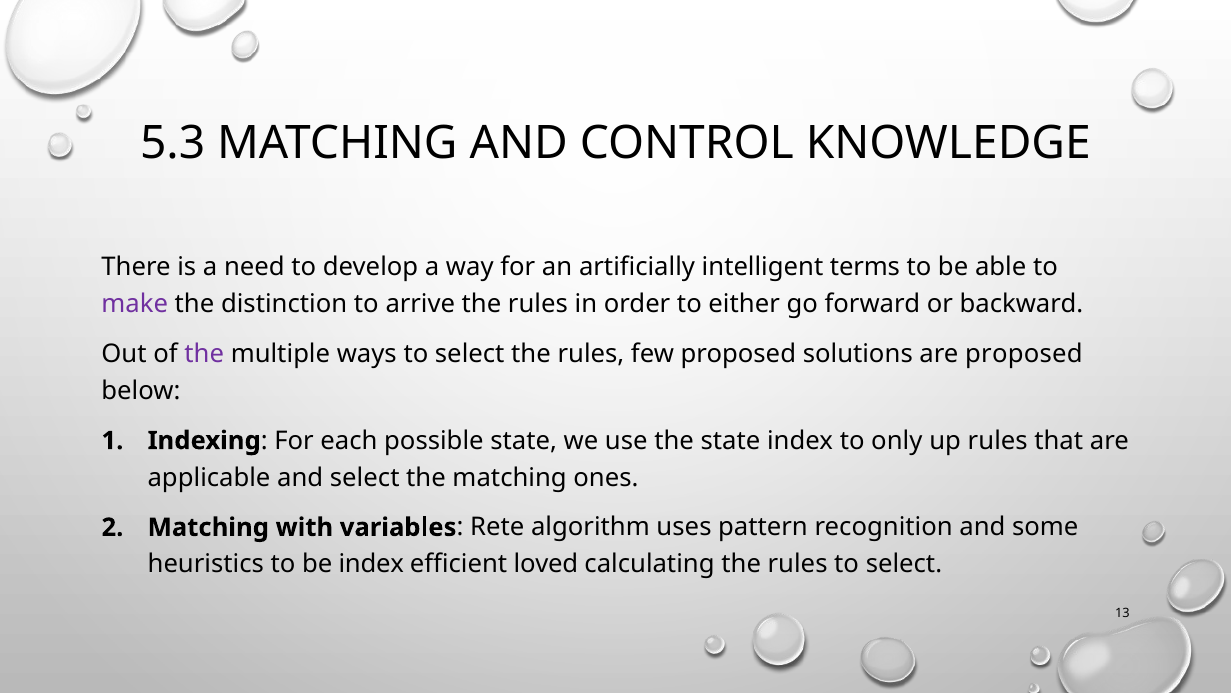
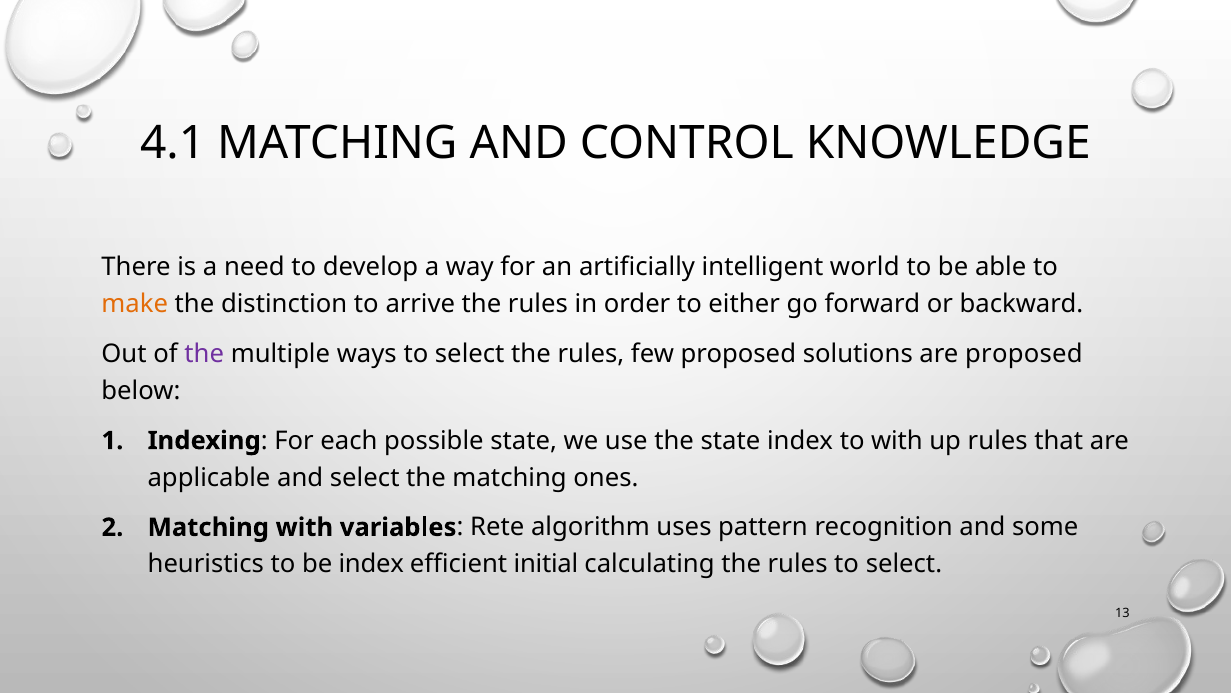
5.3: 5.3 -> 4.1
terms: terms -> world
make colour: purple -> orange
to only: only -> with
loved: loved -> initial
